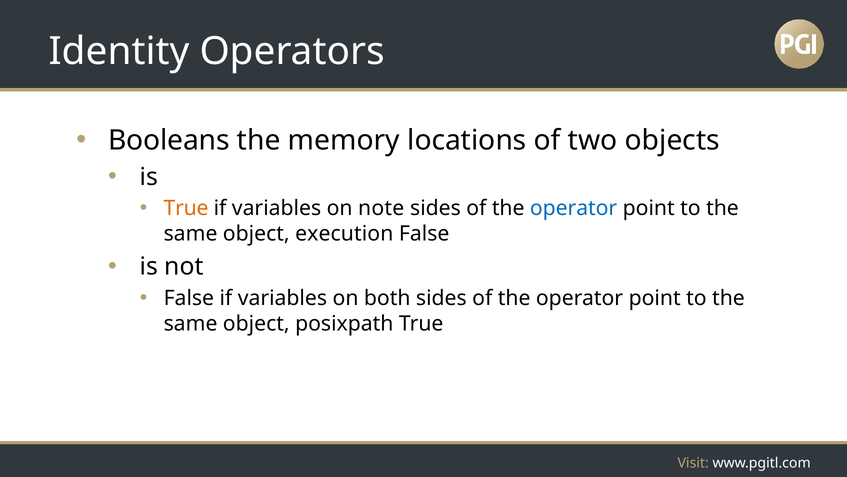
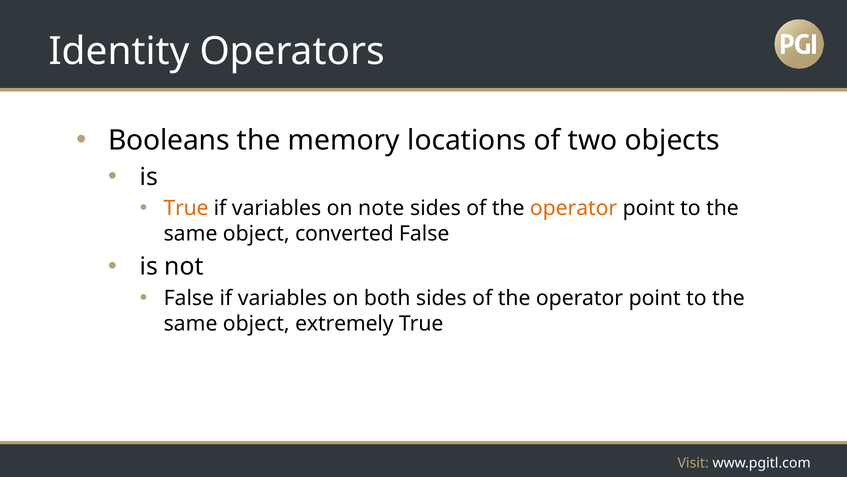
operator at (574, 208) colour: blue -> orange
execution: execution -> converted
posixpath: posixpath -> extremely
